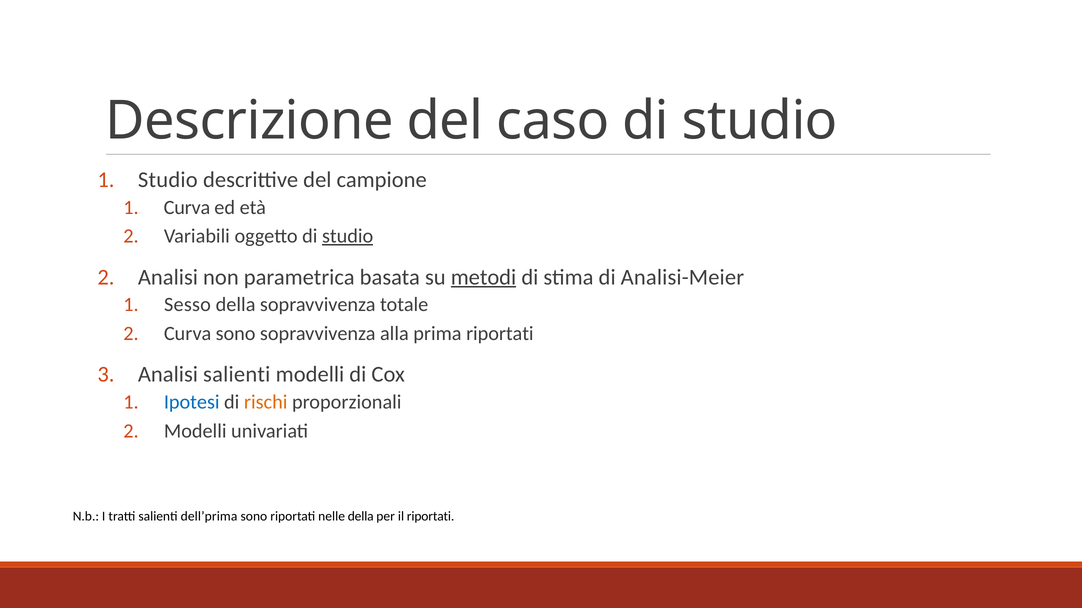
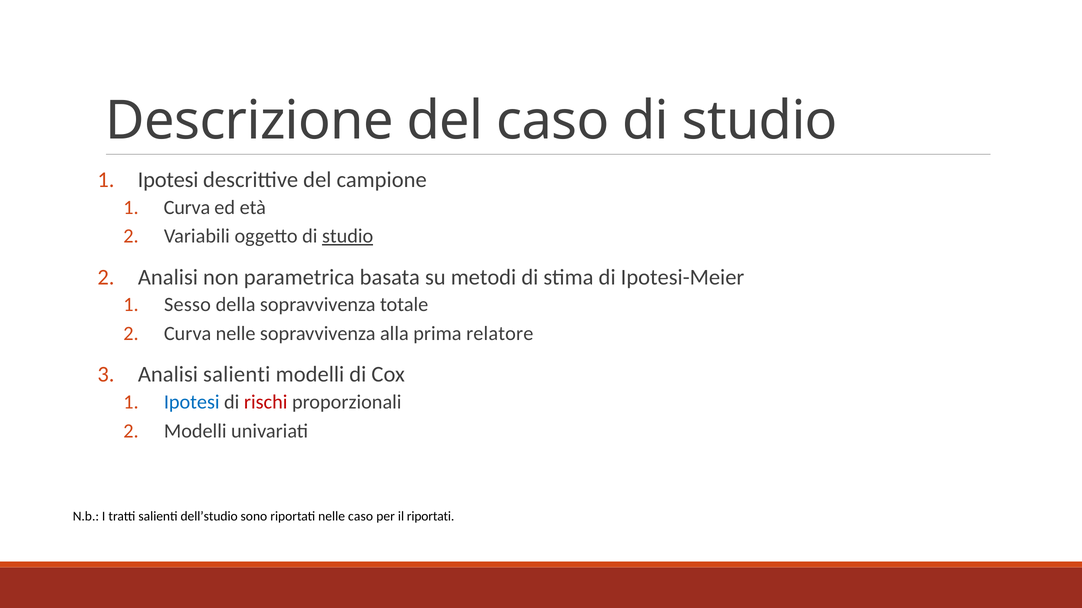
Studio at (168, 180): Studio -> Ipotesi
metodi underline: present -> none
Analisi-Meier: Analisi-Meier -> Ipotesi-Meier
Curva sono: sono -> nelle
prima riportati: riportati -> relatore
rischi colour: orange -> red
dell’prima: dell’prima -> dell’studio
nelle della: della -> caso
